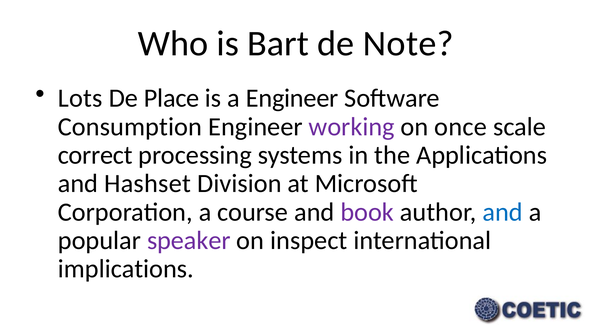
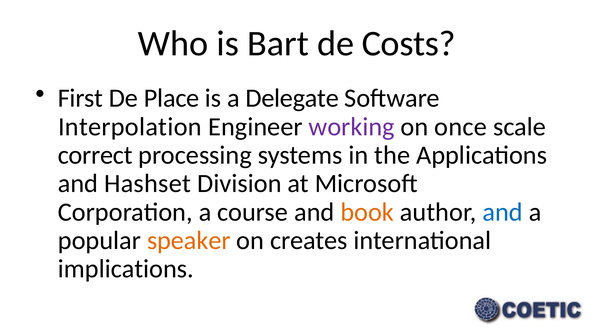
Note: Note -> Costs
Lots: Lots -> First
a Engineer: Engineer -> Delegate
Consumption: Consumption -> Interpolation
book colour: purple -> orange
speaker colour: purple -> orange
inspect: inspect -> creates
